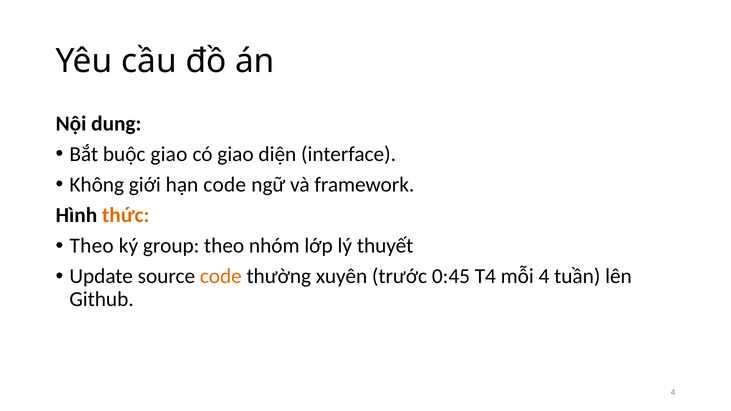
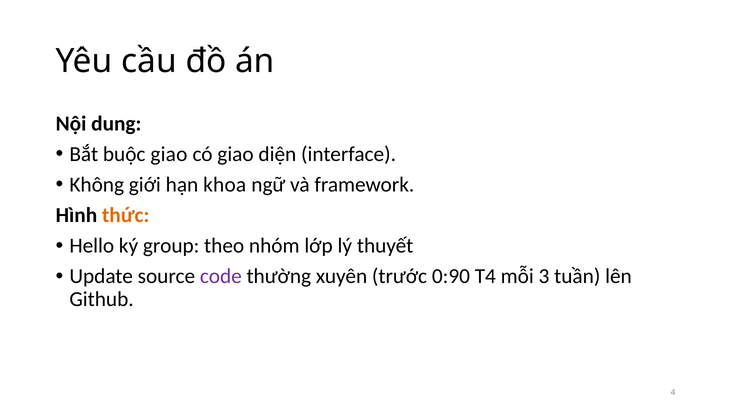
hạn code: code -> khoa
Theo at (92, 246): Theo -> Hello
code at (221, 277) colour: orange -> purple
0:45: 0:45 -> 0:90
mỗi 4: 4 -> 3
